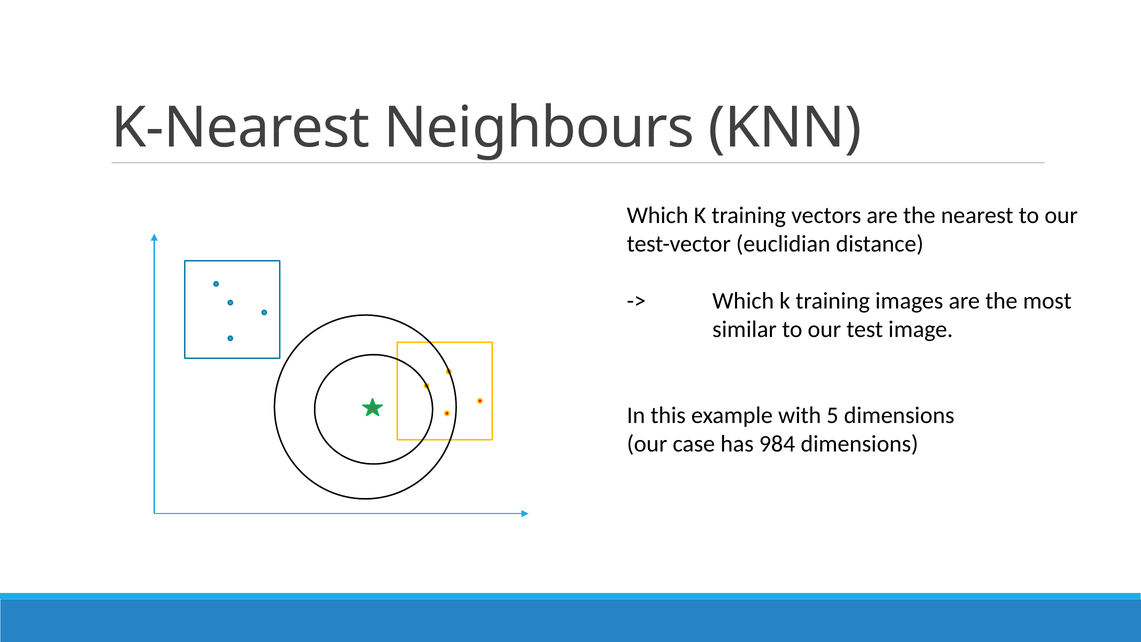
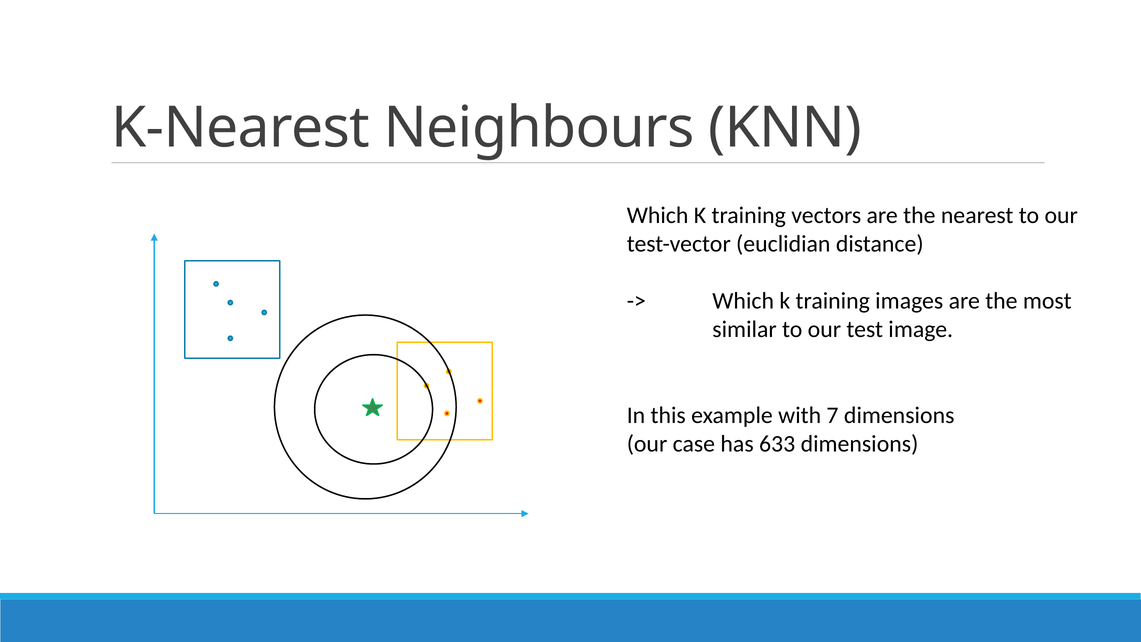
5: 5 -> 7
984: 984 -> 633
